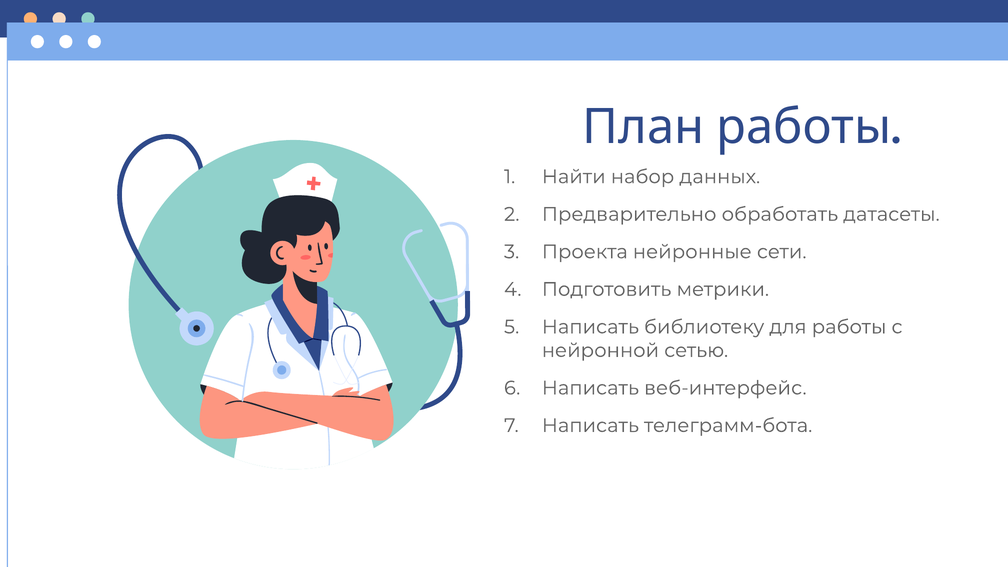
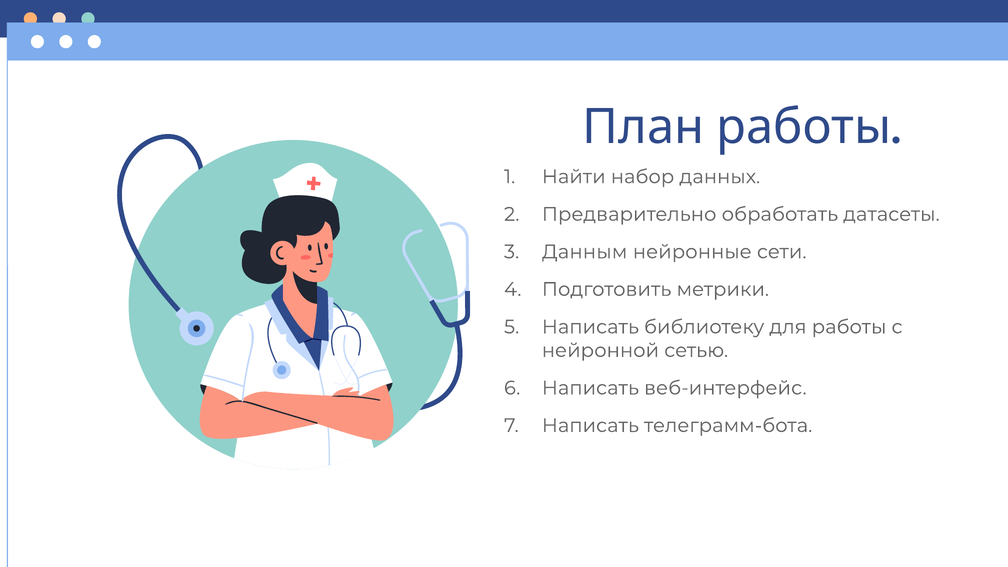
Проекта: Проекта -> Данным
